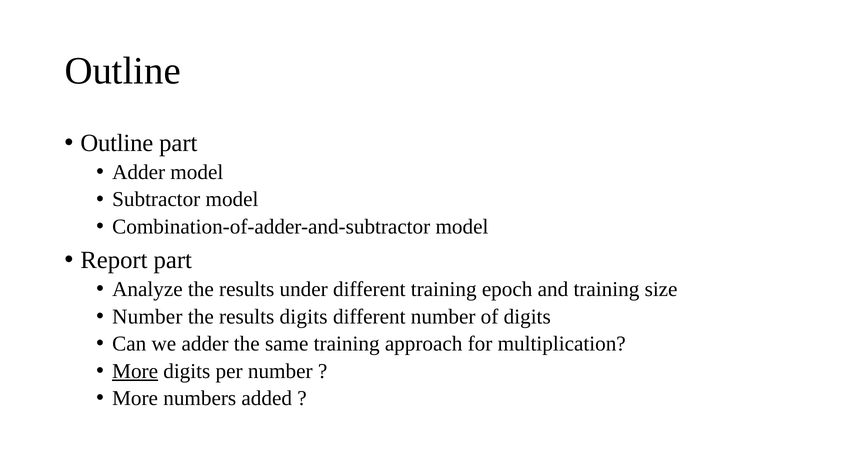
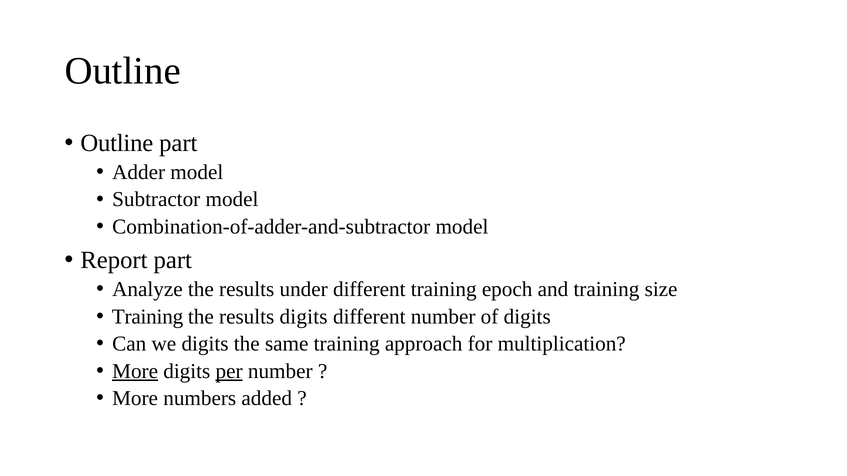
Number at (147, 317): Number -> Training
we adder: adder -> digits
per underline: none -> present
